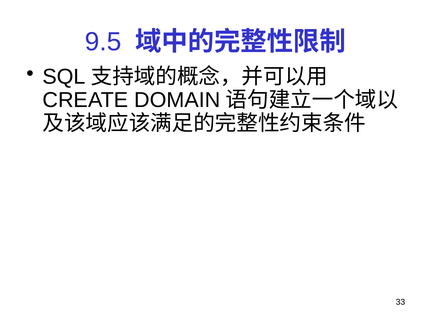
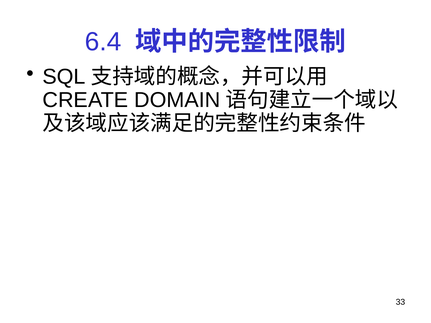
9.5: 9.5 -> 6.4
